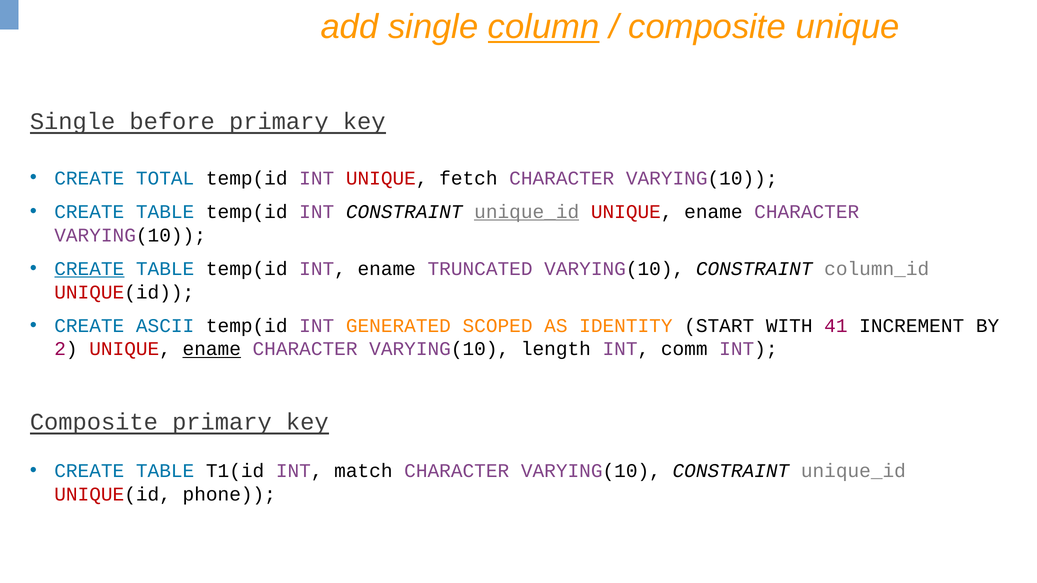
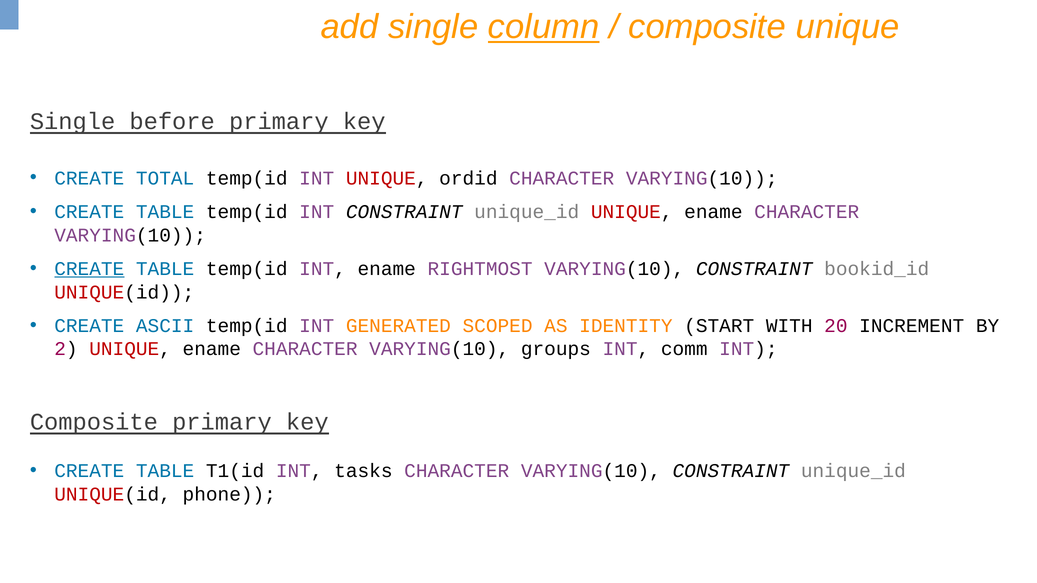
fetch: fetch -> ordid
unique_id at (527, 212) underline: present -> none
TRUNCATED: TRUNCATED -> RIGHTMOST
column_id: column_id -> bookid_id
41: 41 -> 20
ename at (212, 349) underline: present -> none
length: length -> groups
match: match -> tasks
